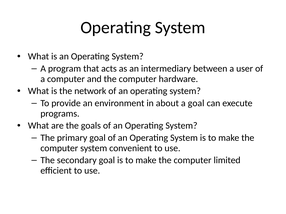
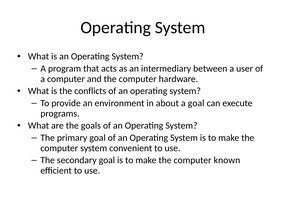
network: network -> conflicts
limited: limited -> known
